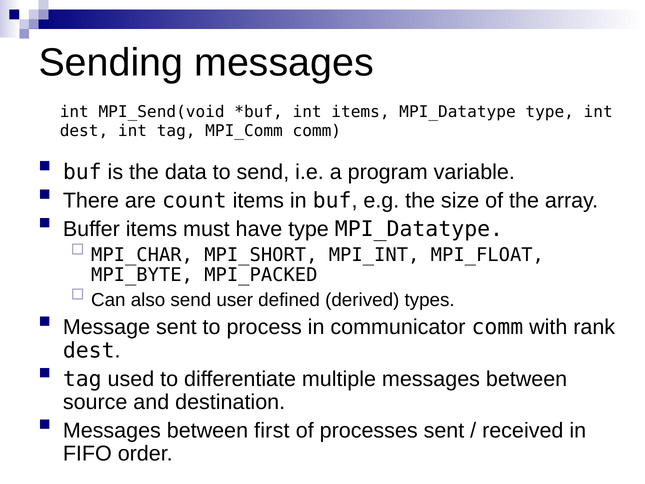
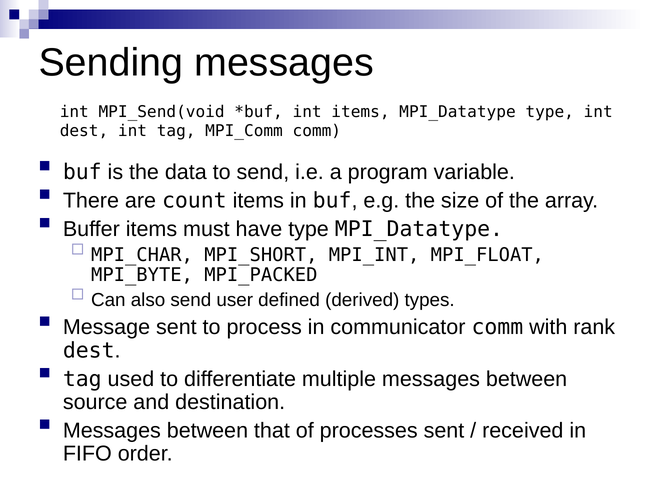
first: first -> that
